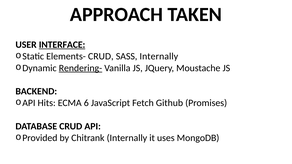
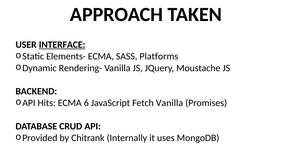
Elements- CRUD: CRUD -> ECMA
SASS Internally: Internally -> Platforms
Rendering- underline: present -> none
Fetch Github: Github -> Vanilla
